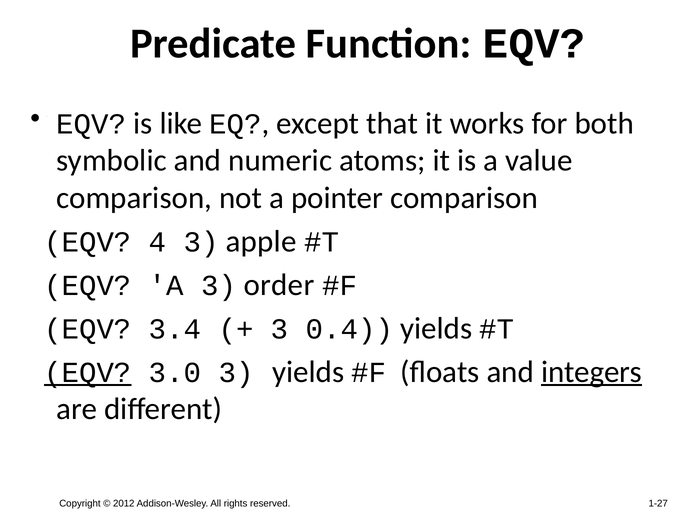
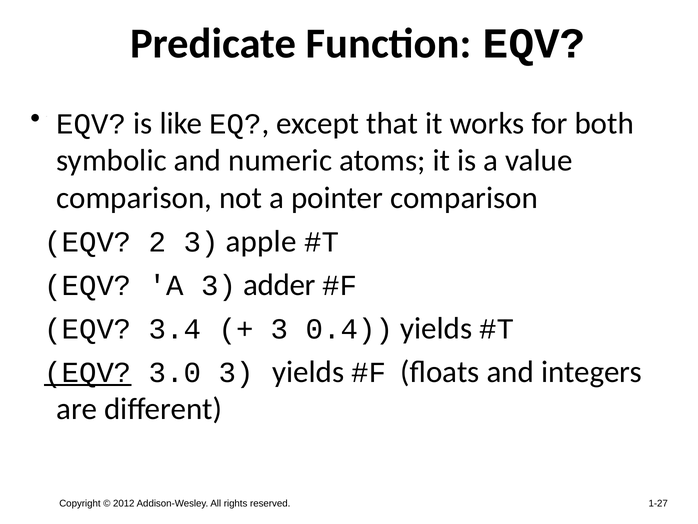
4: 4 -> 2
order: order -> adder
integers underline: present -> none
